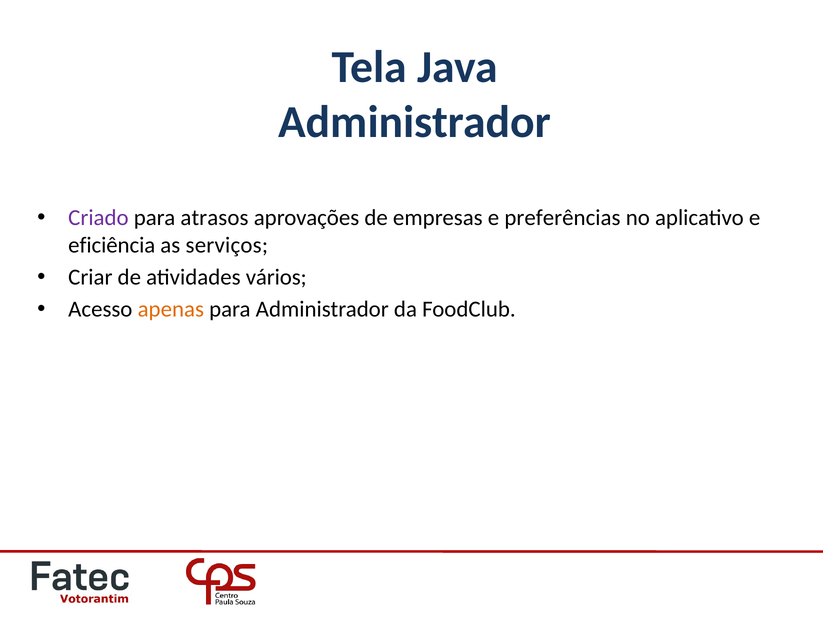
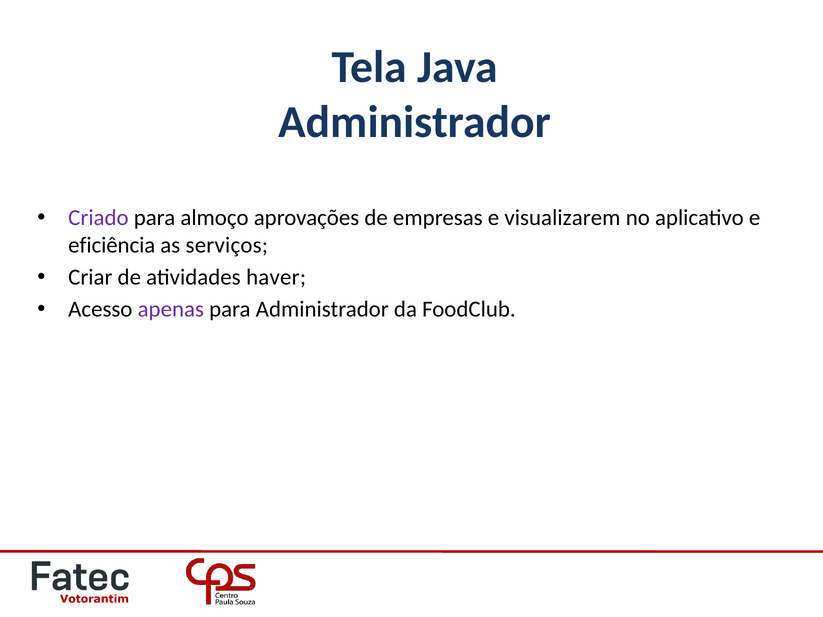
atrasos: atrasos -> almoço
preferências: preferências -> visualizarem
vários: vários -> haver
apenas colour: orange -> purple
